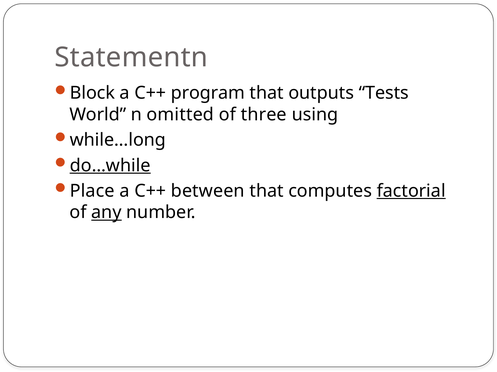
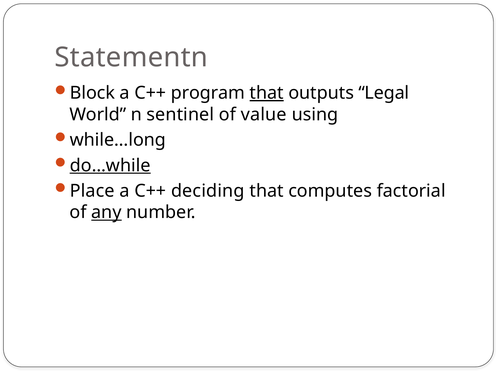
that at (267, 93) underline: none -> present
Tests: Tests -> Legal
omitted: omitted -> sentinel
three: three -> value
between: between -> deciding
factorial underline: present -> none
